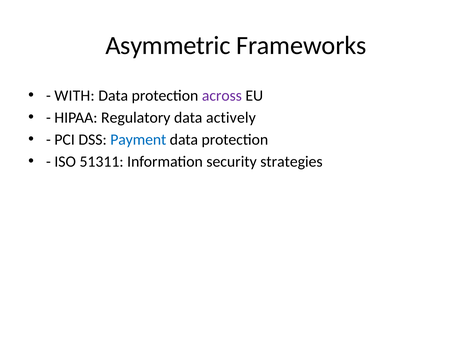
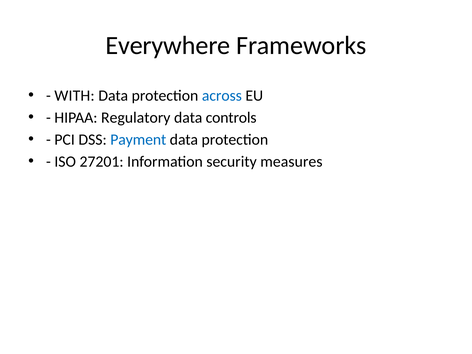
Asymmetric: Asymmetric -> Everywhere
across colour: purple -> blue
actively: actively -> controls
51311: 51311 -> 27201
strategies: strategies -> measures
